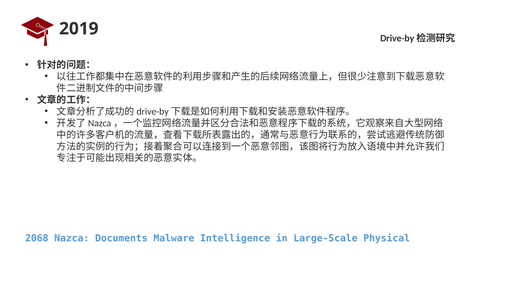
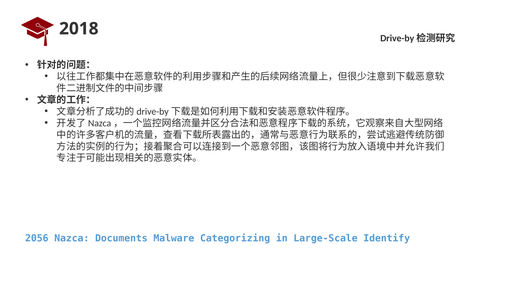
2019: 2019 -> 2018
2068: 2068 -> 2056
Intelligence: Intelligence -> Categorizing
Physical: Physical -> Identify
